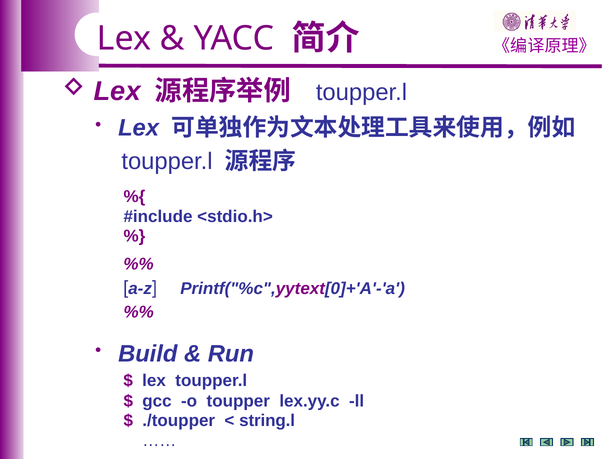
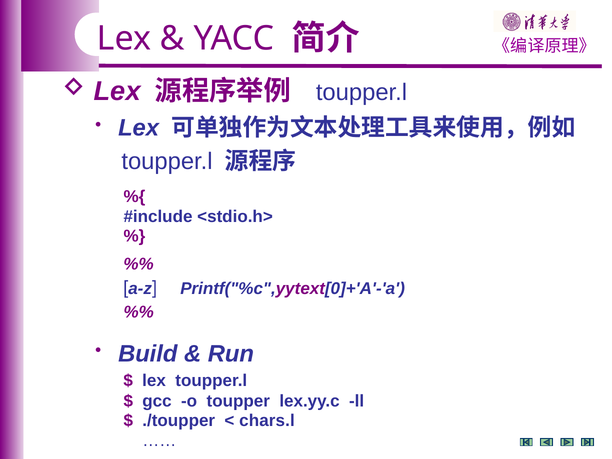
string.l: string.l -> chars.l
